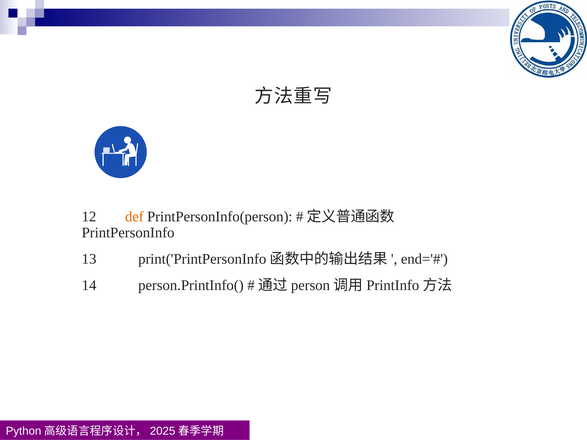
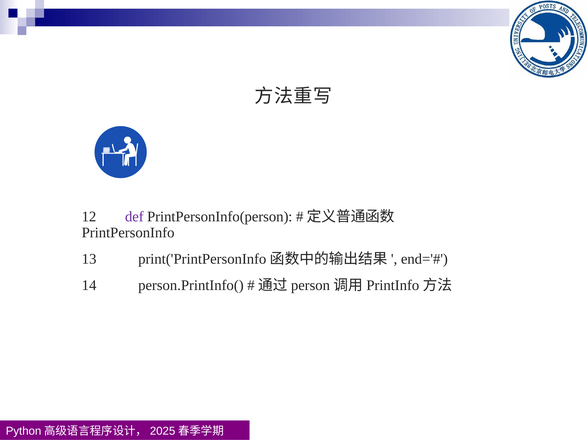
def colour: orange -> purple
